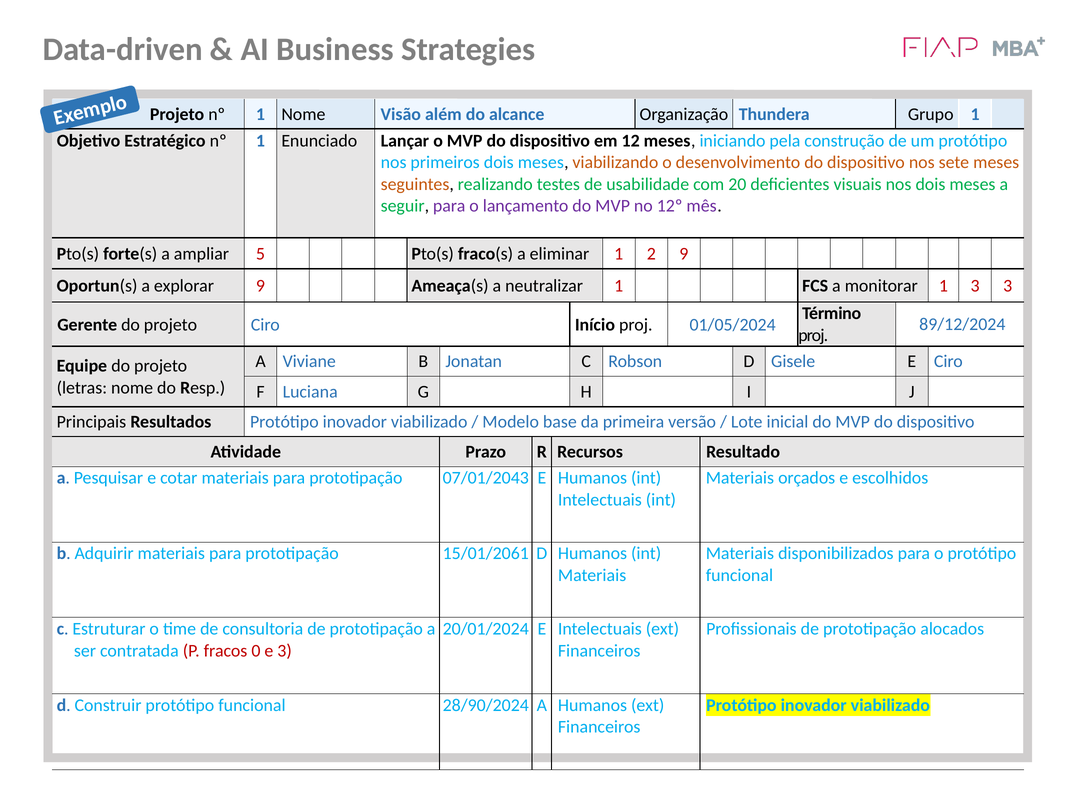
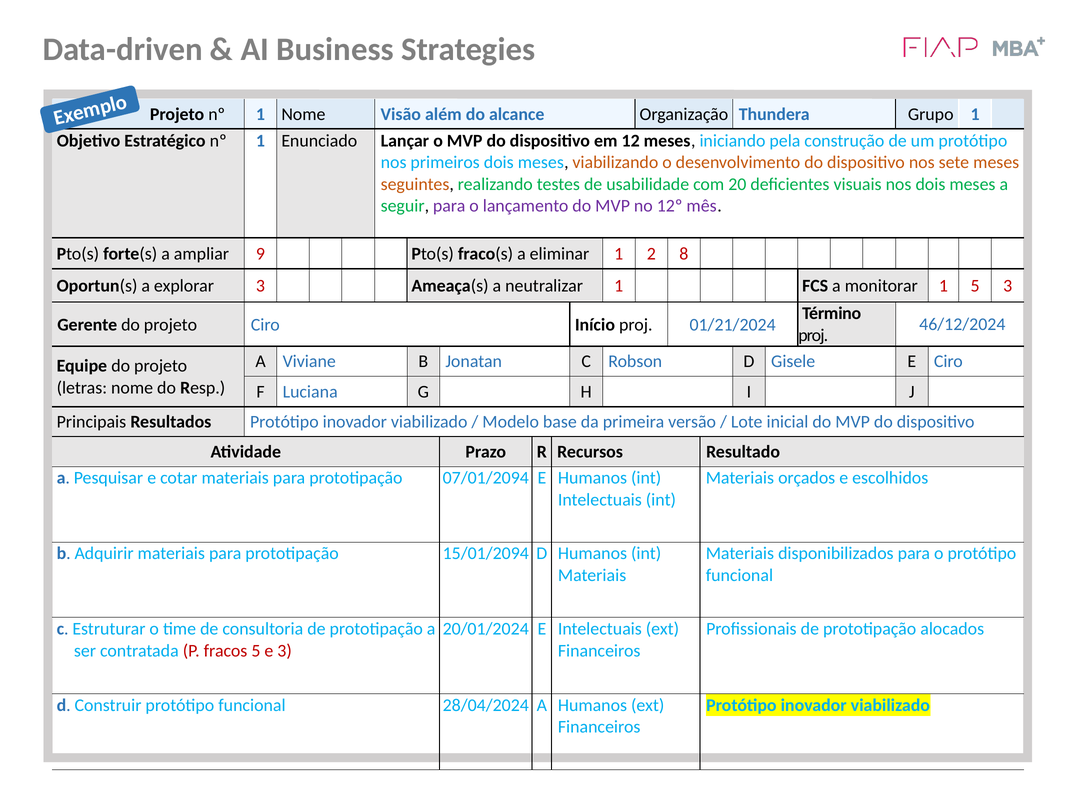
5: 5 -> 9
2 9: 9 -> 8
explorar 9: 9 -> 3
1 3: 3 -> 5
89/12/2024: 89/12/2024 -> 46/12/2024
01/05/2024: 01/05/2024 -> 01/21/2024
07/01/2043: 07/01/2043 -> 07/01/2094
15/01/2061: 15/01/2061 -> 15/01/2094
fracos 0: 0 -> 5
28/90/2024: 28/90/2024 -> 28/04/2024
